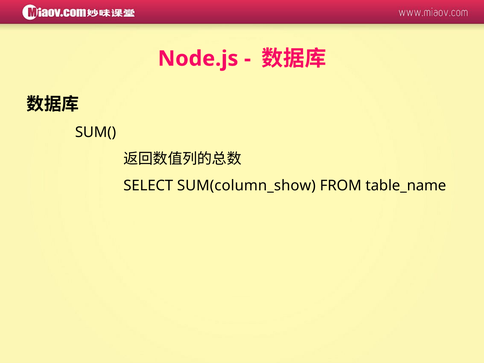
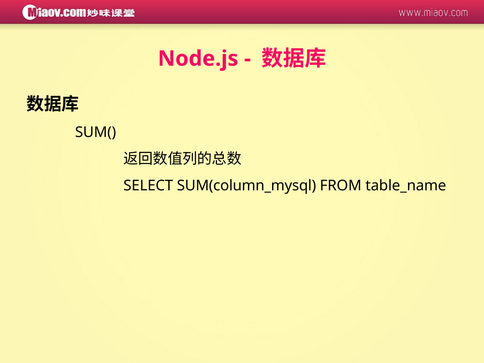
SUM(column_show: SUM(column_show -> SUM(column_mysql
